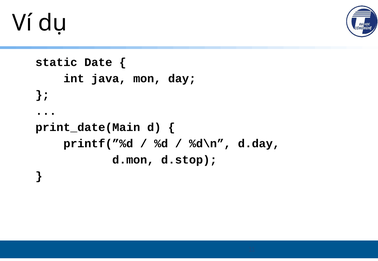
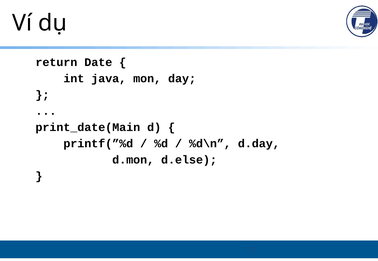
static: static -> return
d.stop: d.stop -> d.else
